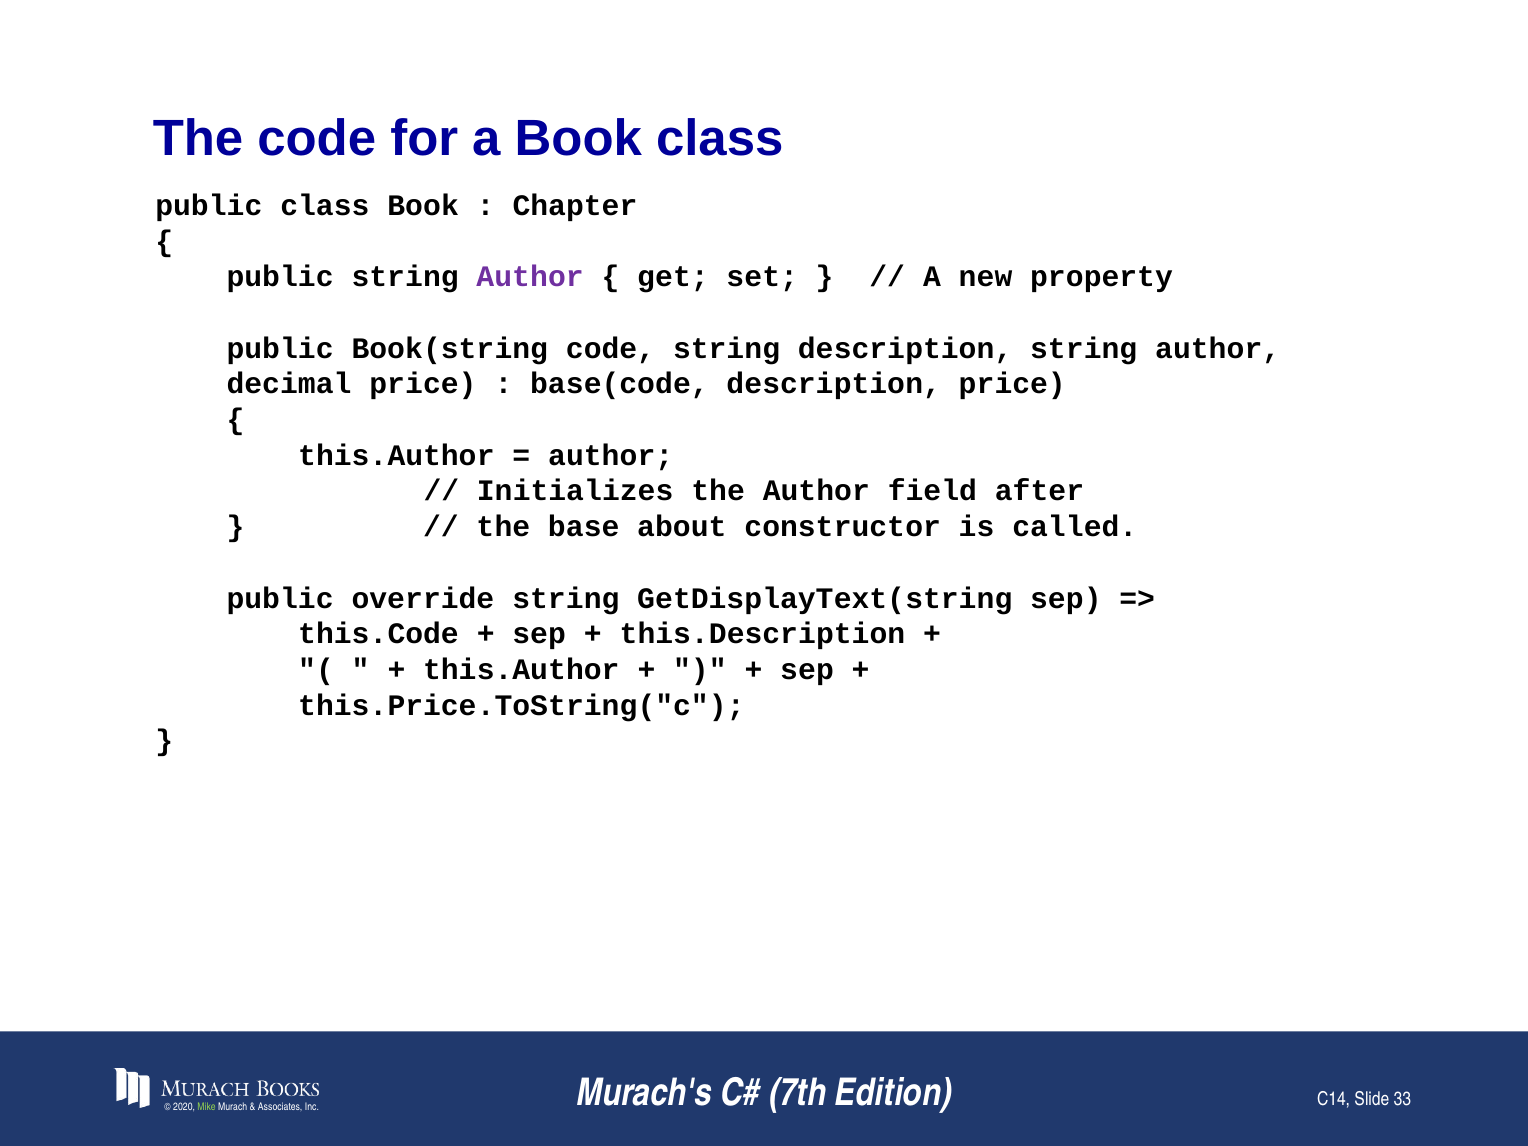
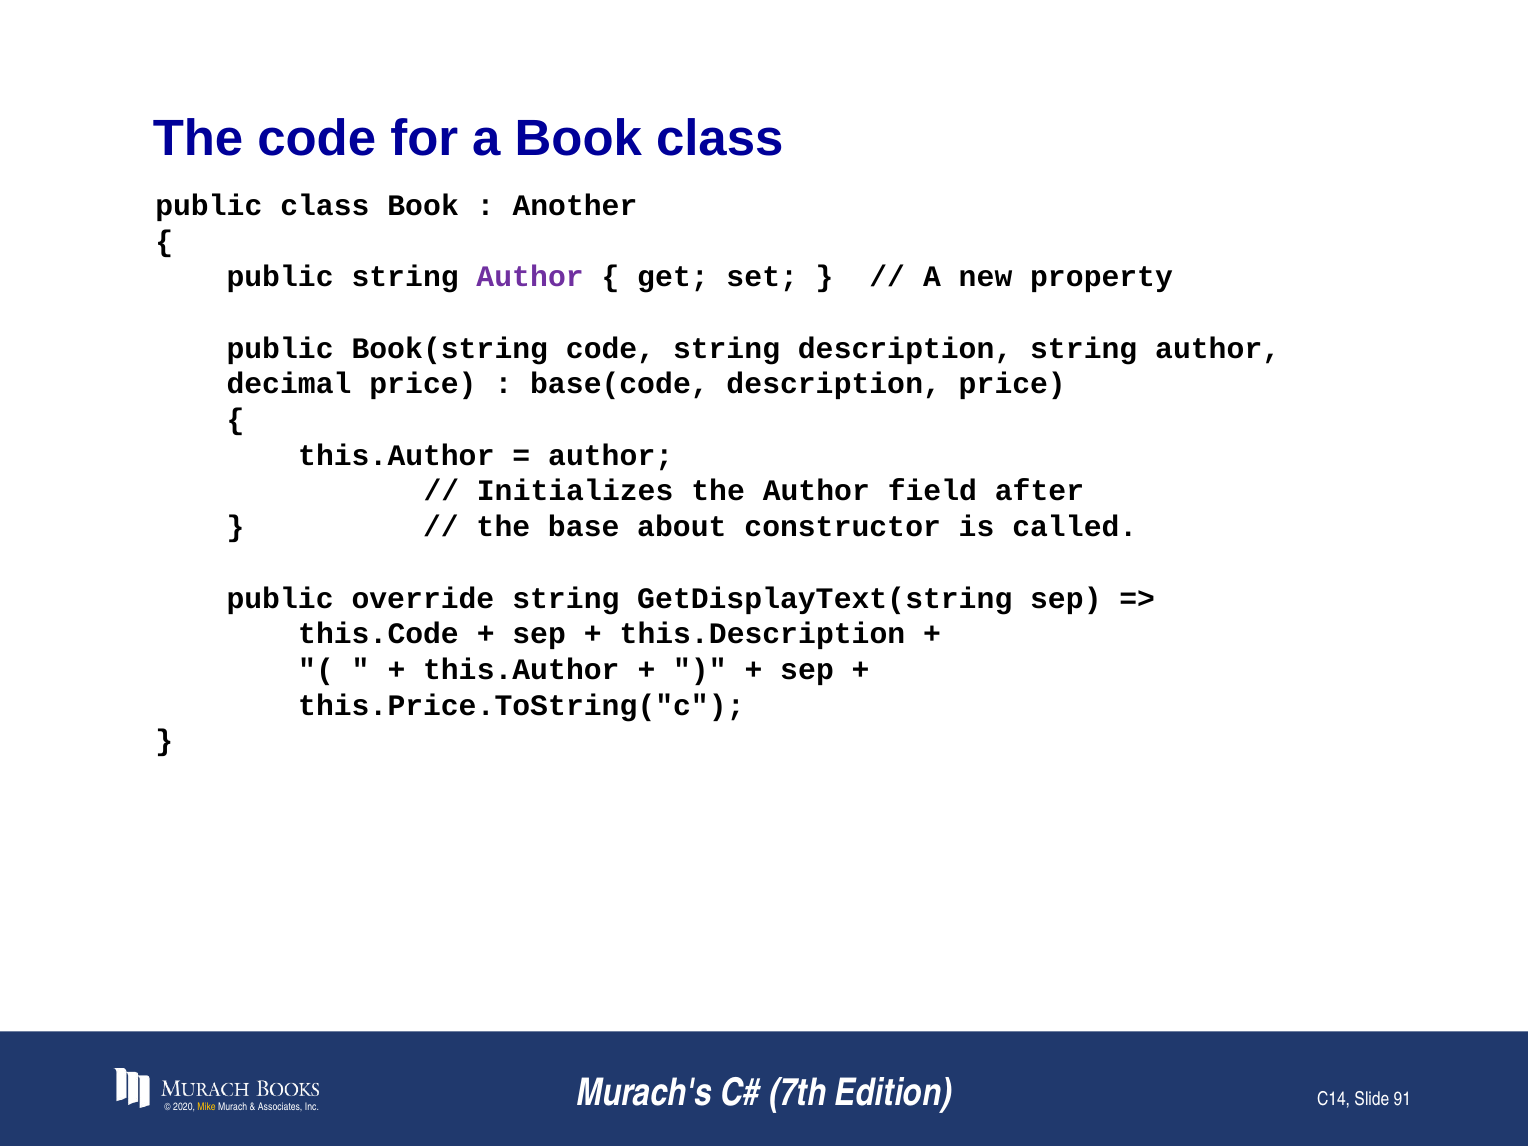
Chapter: Chapter -> Another
Mike colour: light green -> yellow
33: 33 -> 91
